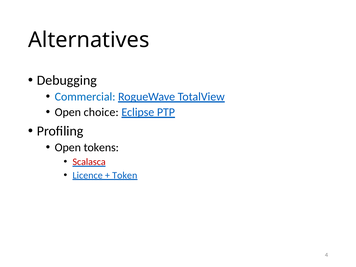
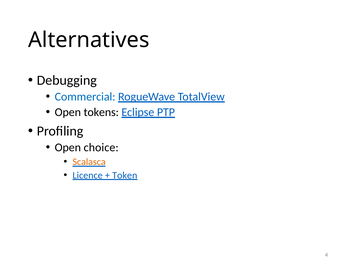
choice: choice -> tokens
tokens: tokens -> choice
Scalasca colour: red -> orange
